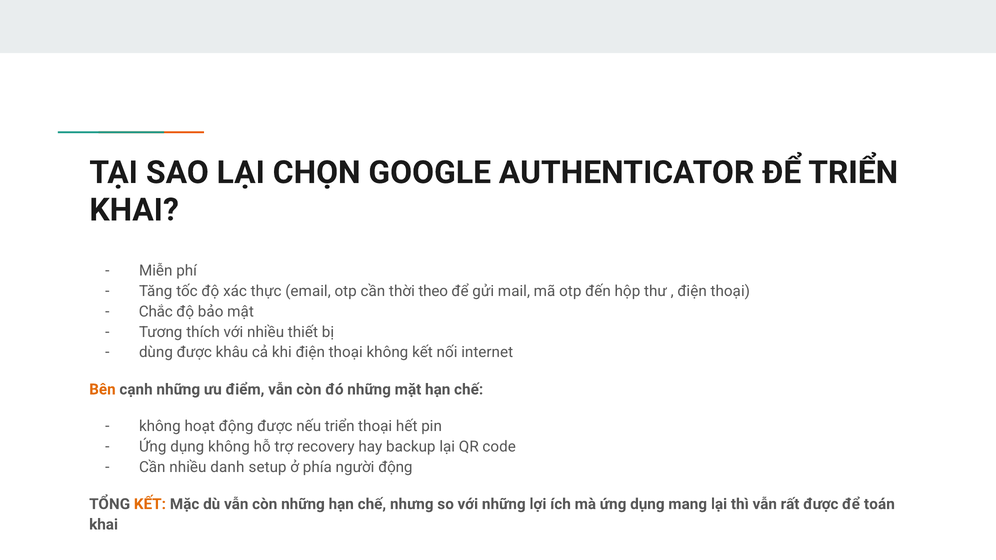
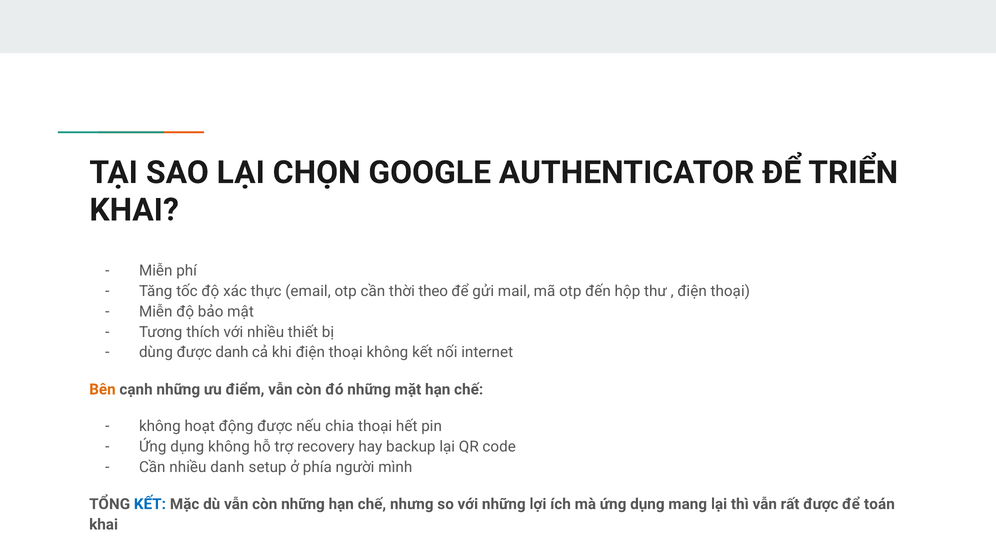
Chắc at (156, 312): Chắc -> Miễn
được khâu: khâu -> danh
nếu triển: triển -> chia
người động: động -> mình
KẾT at (150, 504) colour: orange -> blue
